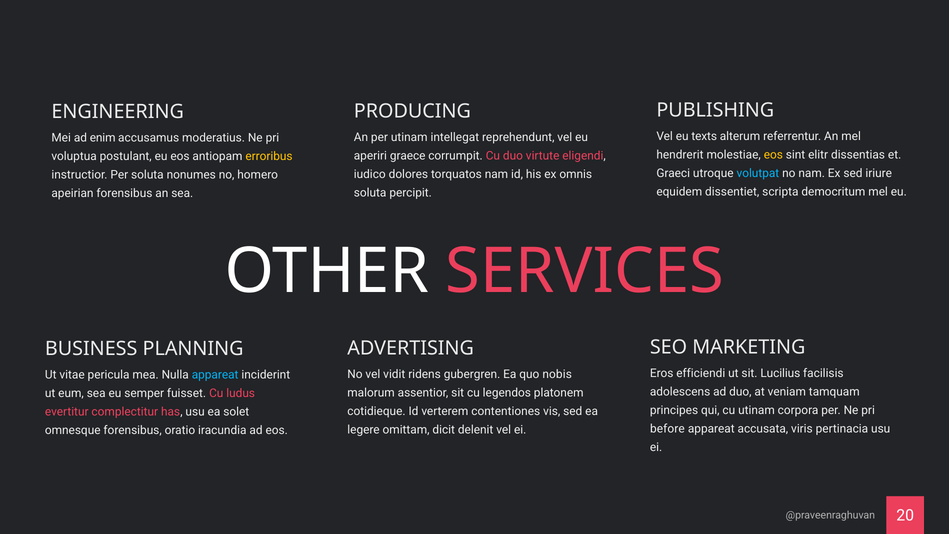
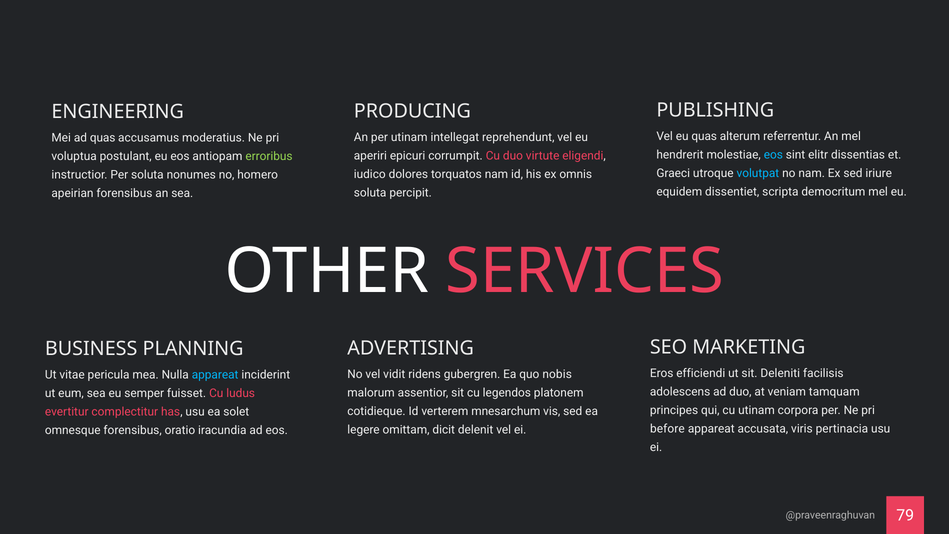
eu texts: texts -> quas
ad enim: enim -> quas
eos at (773, 155) colour: yellow -> light blue
graece: graece -> epicuri
erroribus colour: yellow -> light green
Lucilius: Lucilius -> Deleniti
contentiones: contentiones -> mnesarchum
20: 20 -> 79
